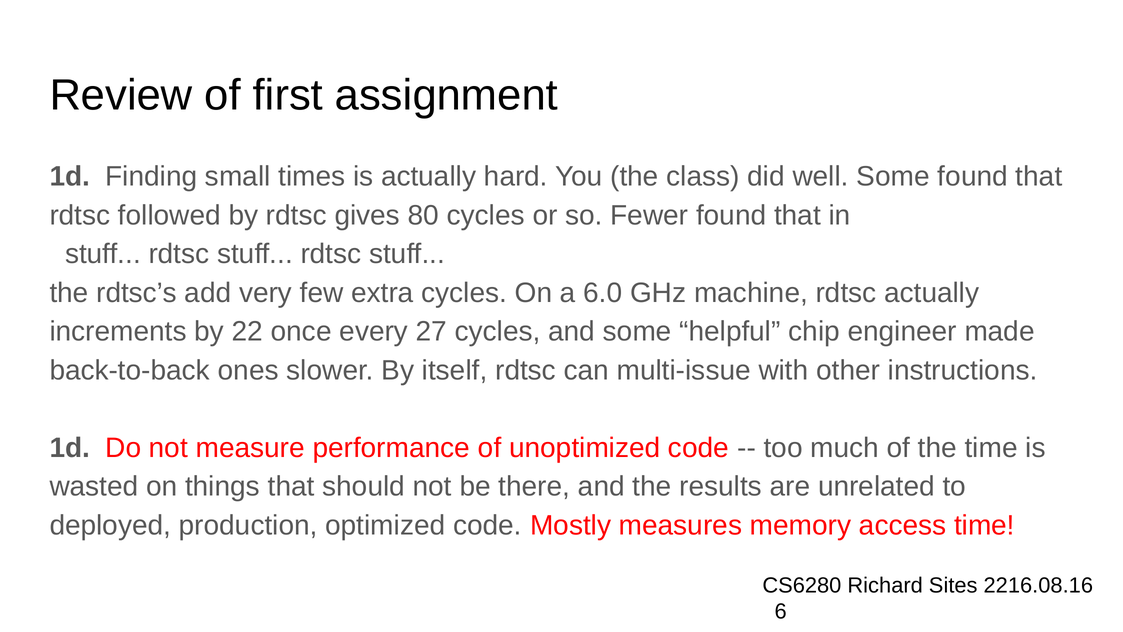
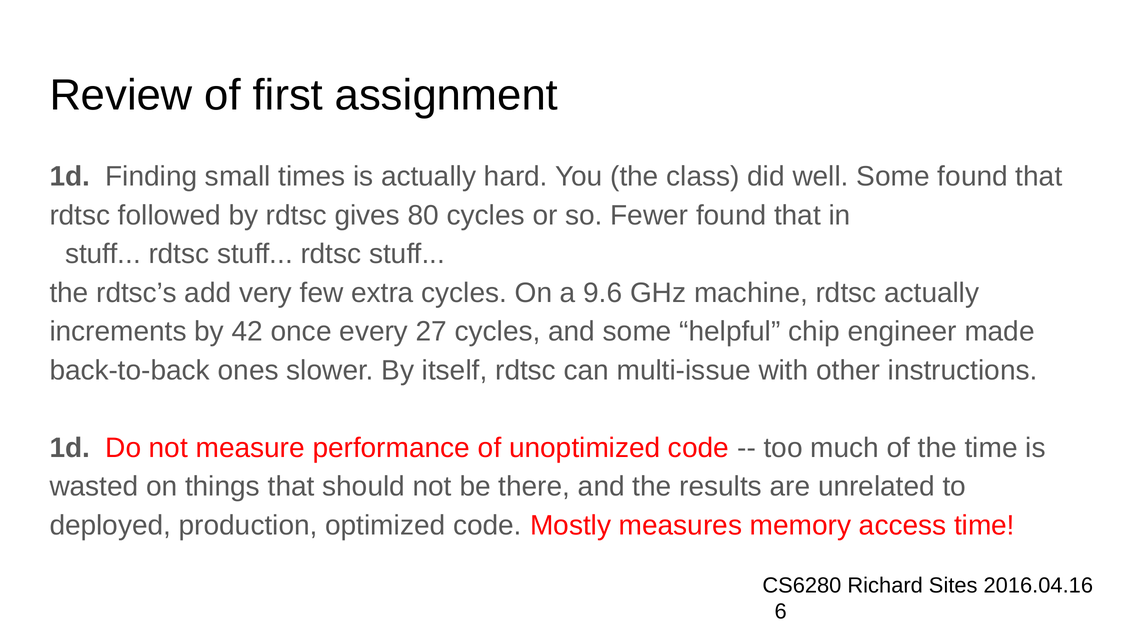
6.0: 6.0 -> 9.6
22: 22 -> 42
2216.08.16: 2216.08.16 -> 2016.04.16
